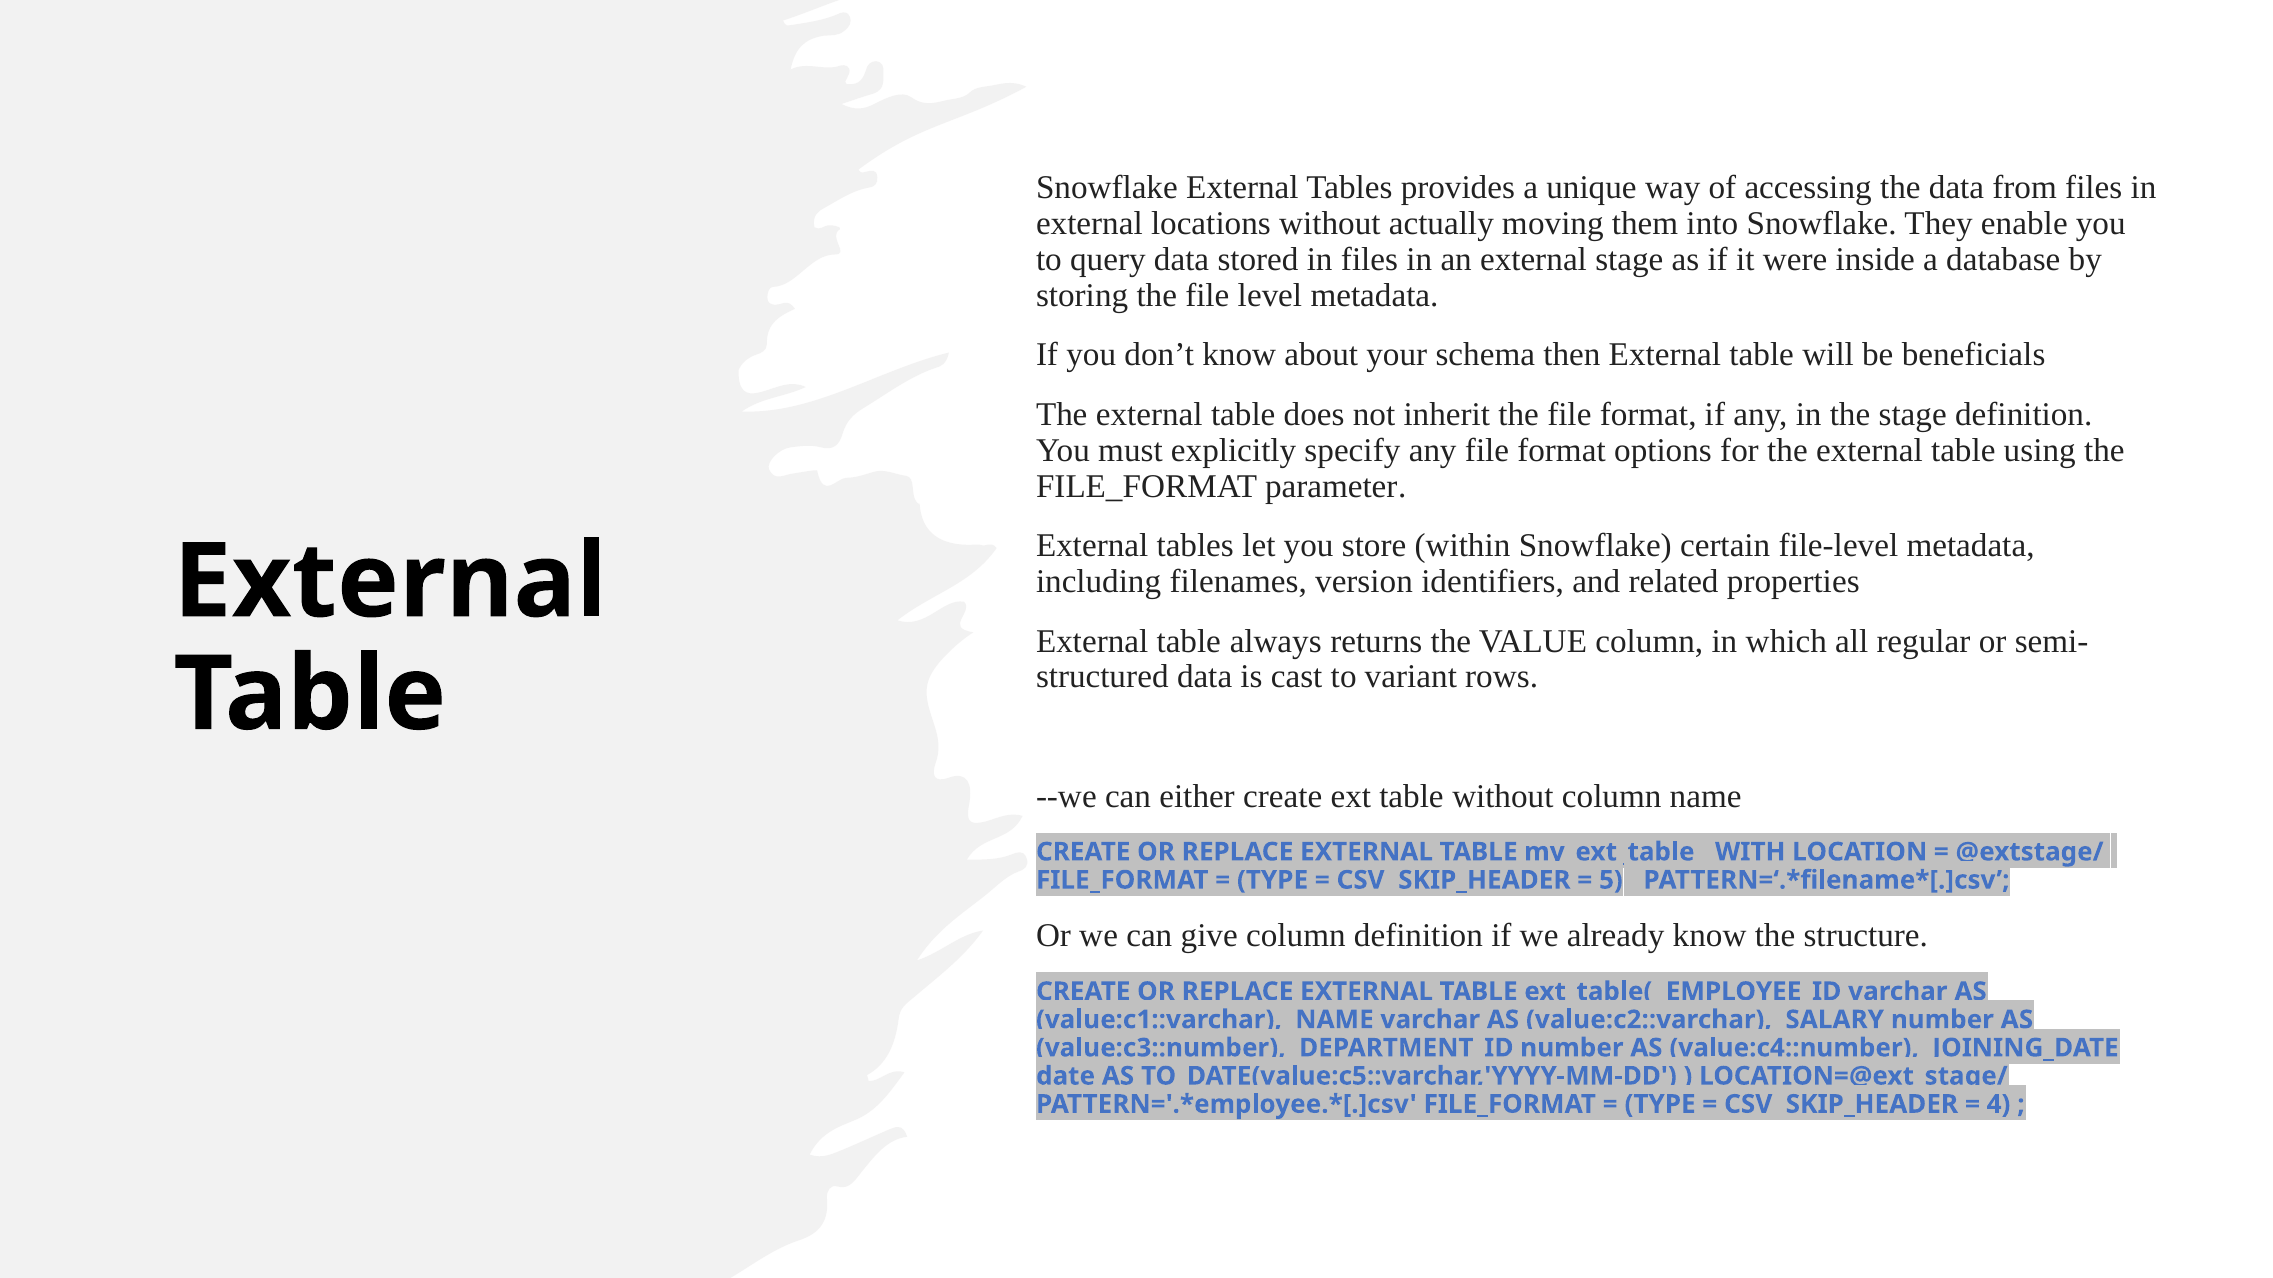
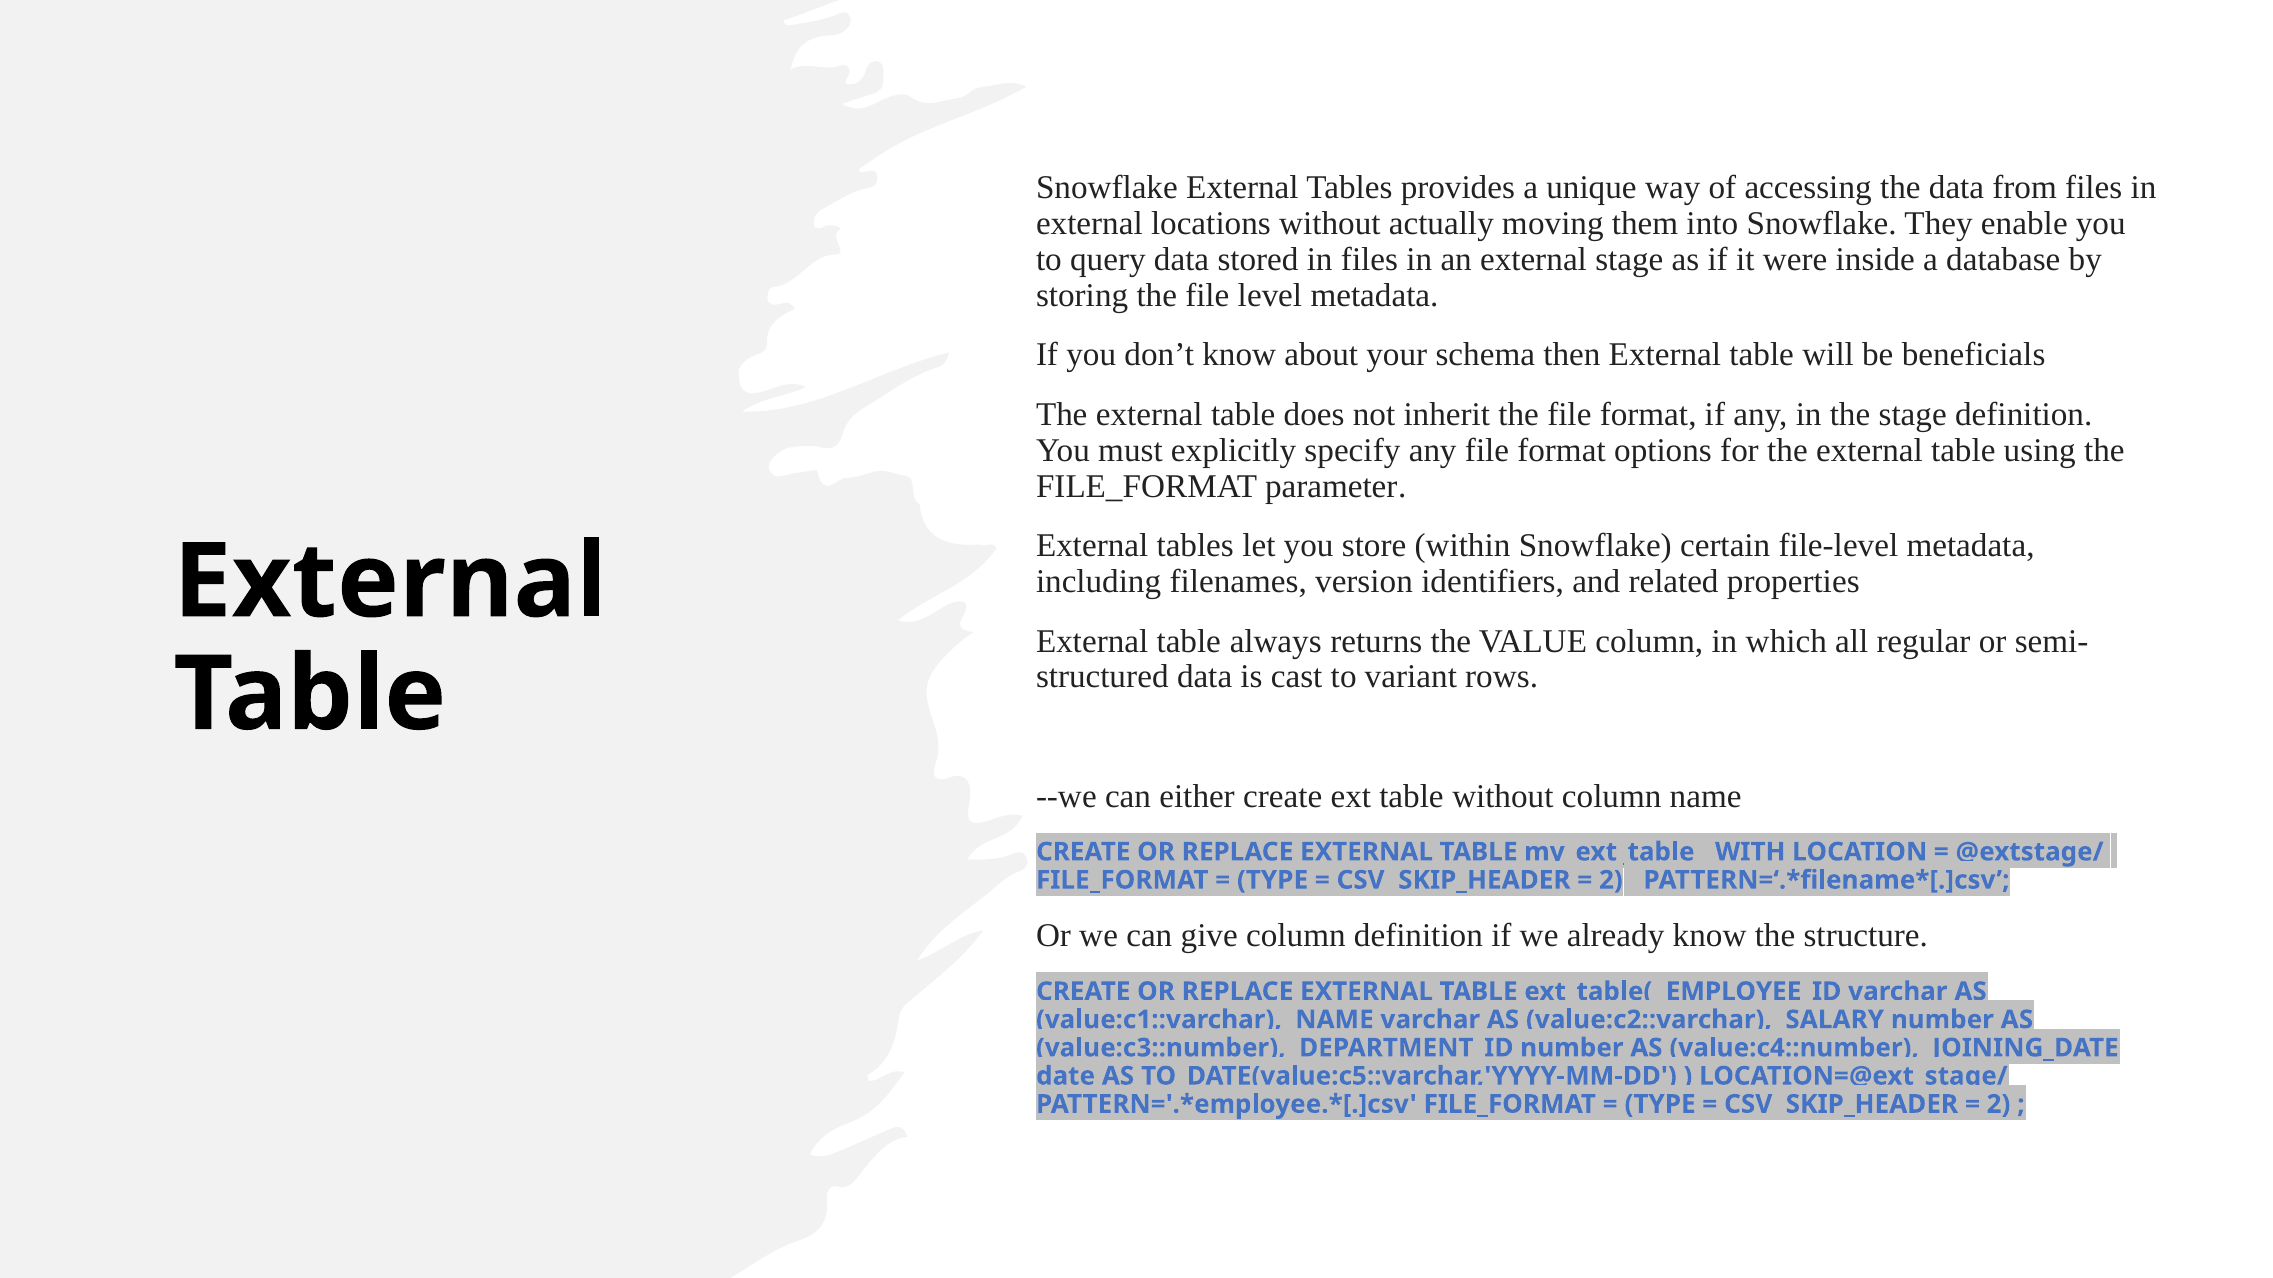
5 at (1611, 880): 5 -> 2
4 at (1999, 1105): 4 -> 2
